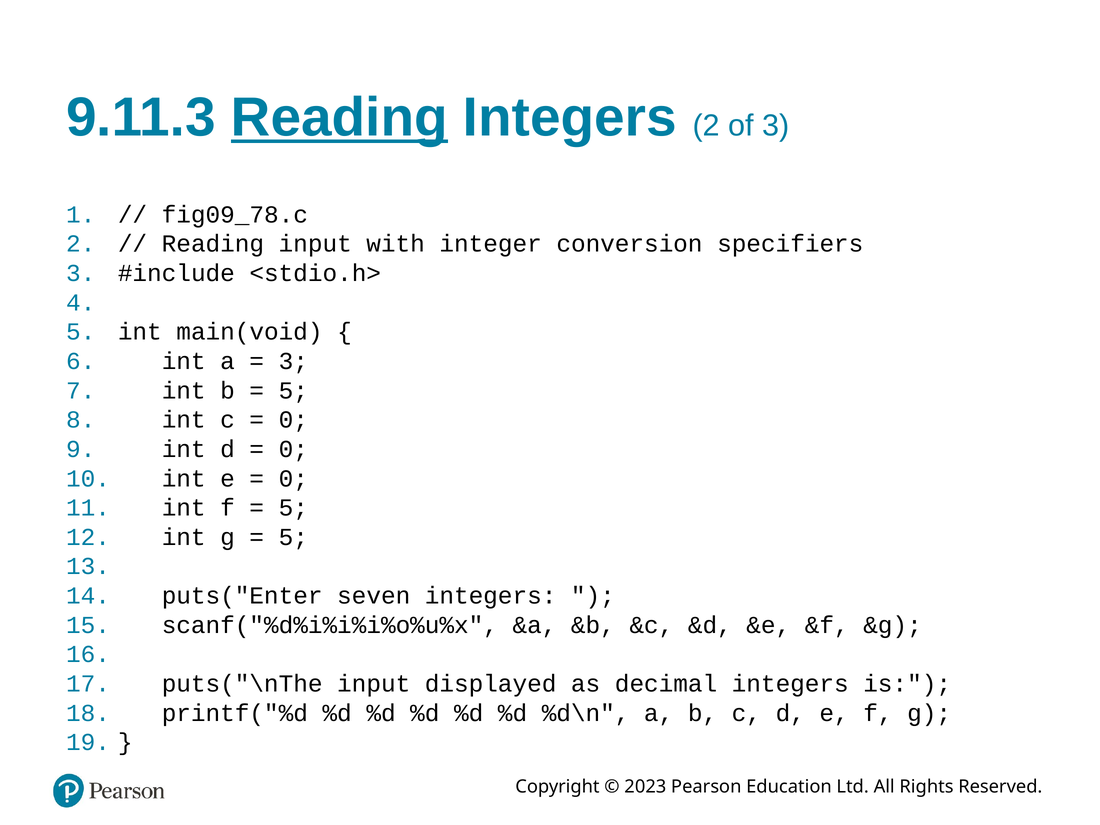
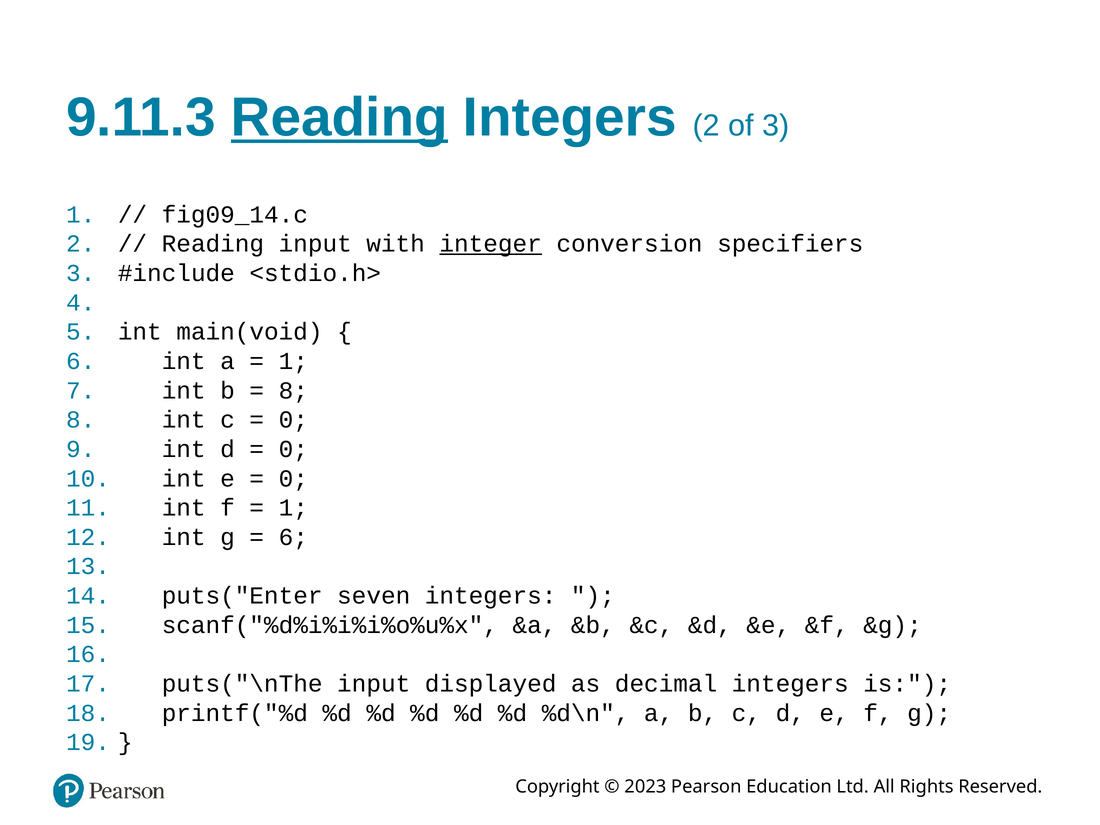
fig09_78.c: fig09_78.c -> fig09_14.c
integer underline: none -> present
3 at (293, 361): 3 -> 1
5 at (293, 390): 5 -> 8
5 at (293, 508): 5 -> 1
5 at (293, 537): 5 -> 6
